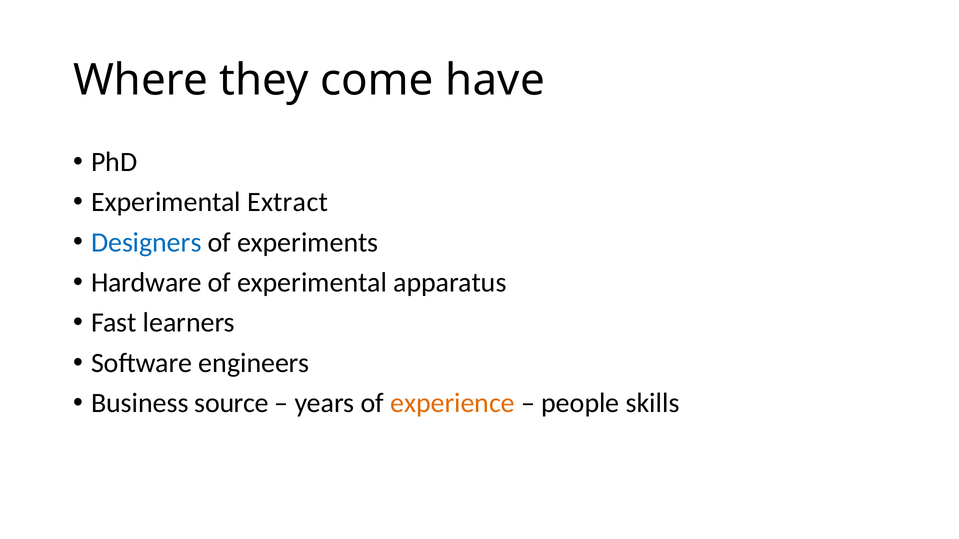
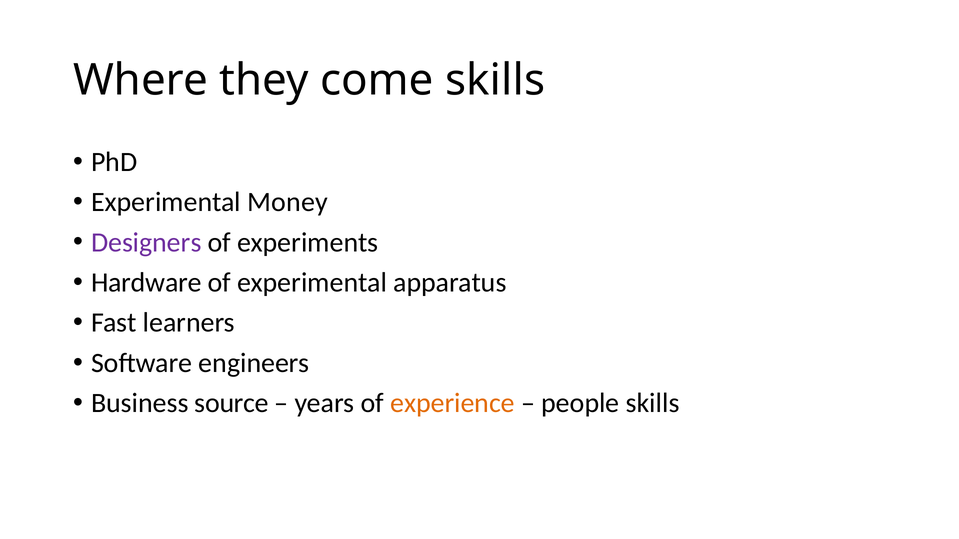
come have: have -> skills
Extract: Extract -> Money
Designers colour: blue -> purple
